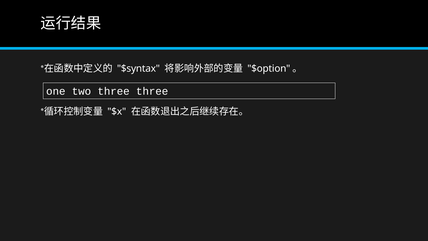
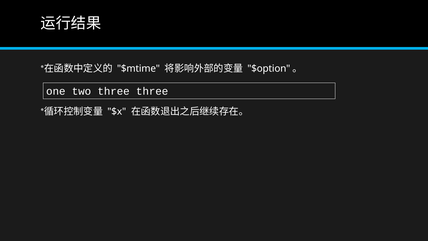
$syntax: $syntax -> $mtime
